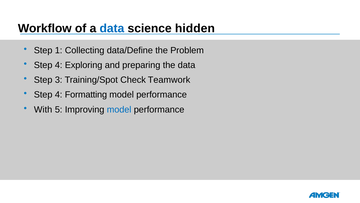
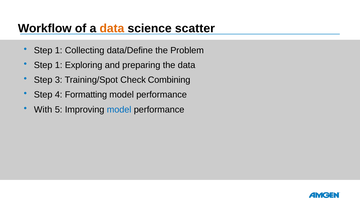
data at (112, 28) colour: blue -> orange
hidden: hidden -> scatter
4 at (59, 65): 4 -> 1
Teamwork: Teamwork -> Combining
